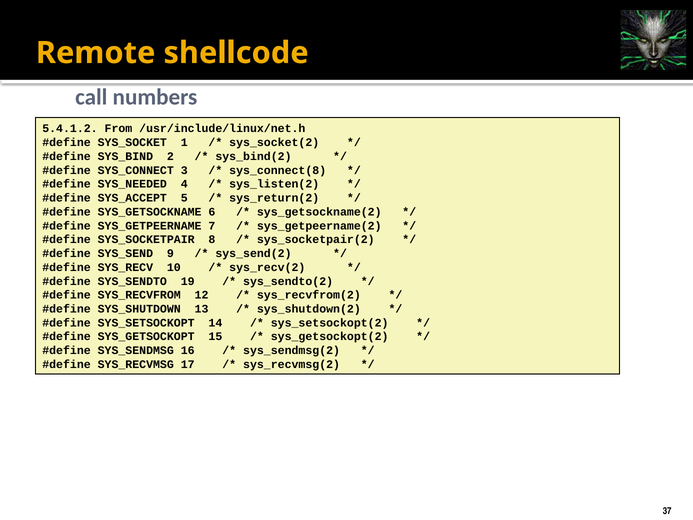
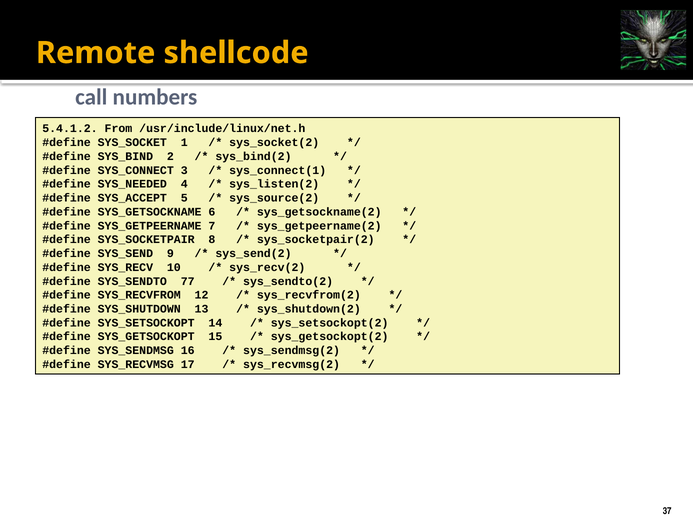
sys_connect(8: sys_connect(8 -> sys_connect(1
sys_return(2: sys_return(2 -> sys_source(2
19: 19 -> 77
